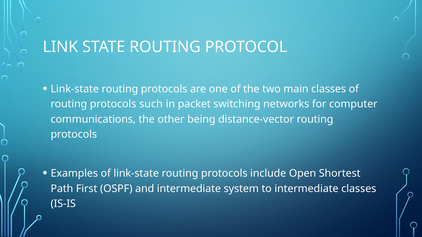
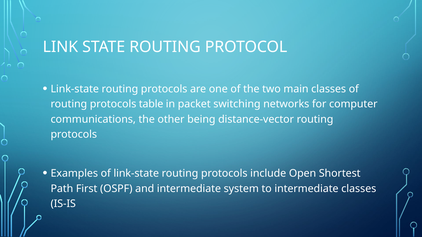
such: such -> table
